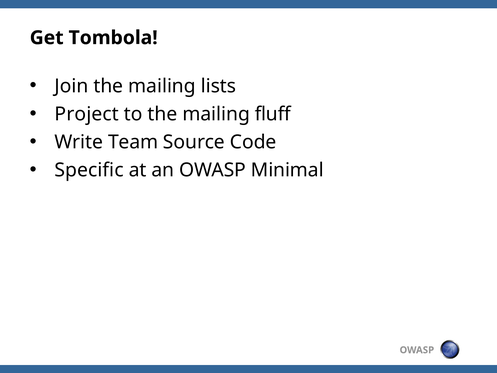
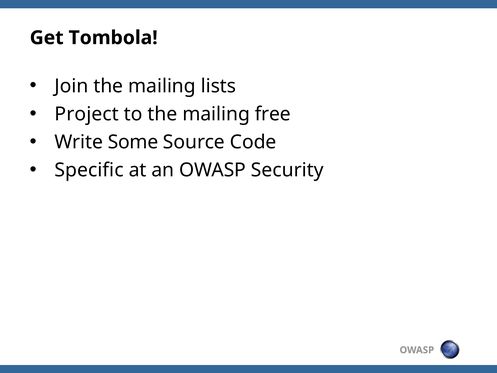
fluff: fluff -> free
Team: Team -> Some
Minimal: Minimal -> Security
